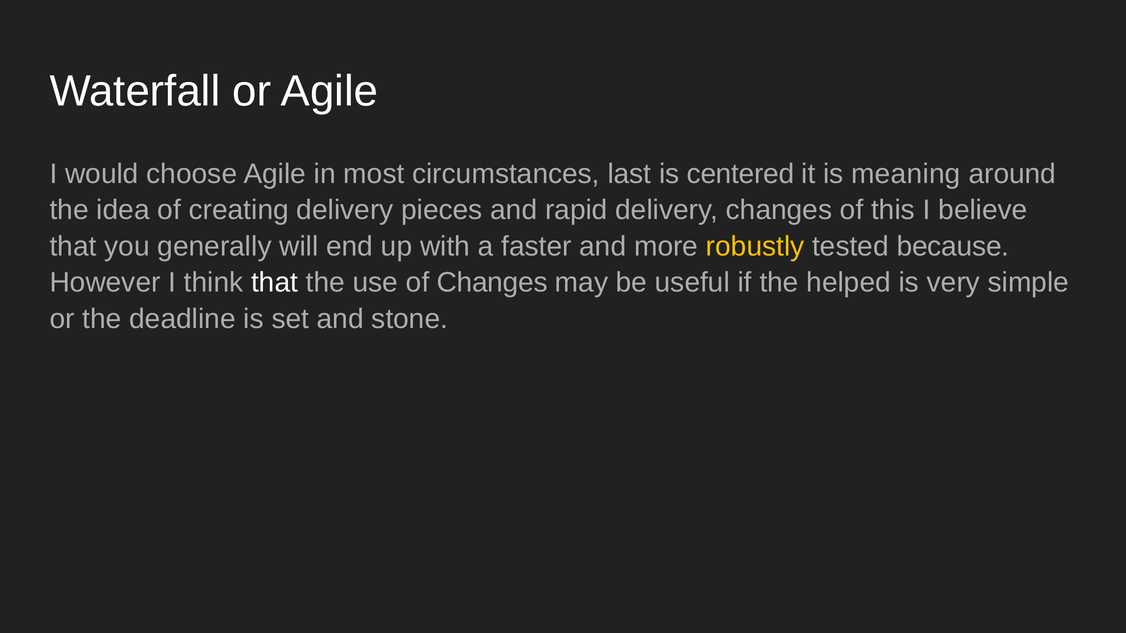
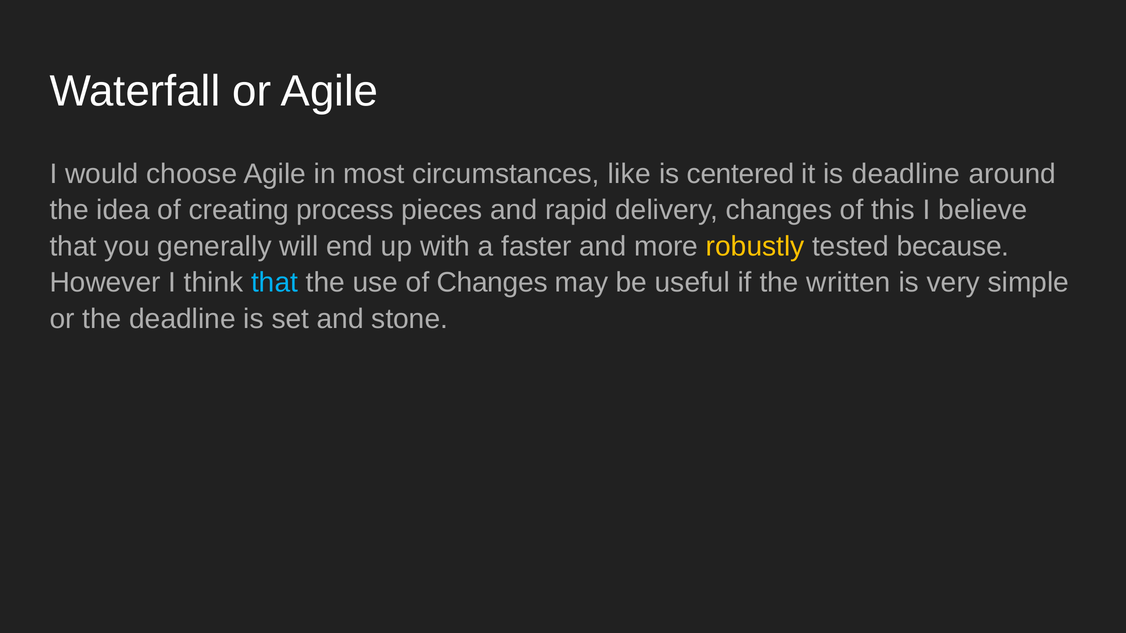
last: last -> like
is meaning: meaning -> deadline
creating delivery: delivery -> process
that at (275, 283) colour: white -> light blue
helped: helped -> written
